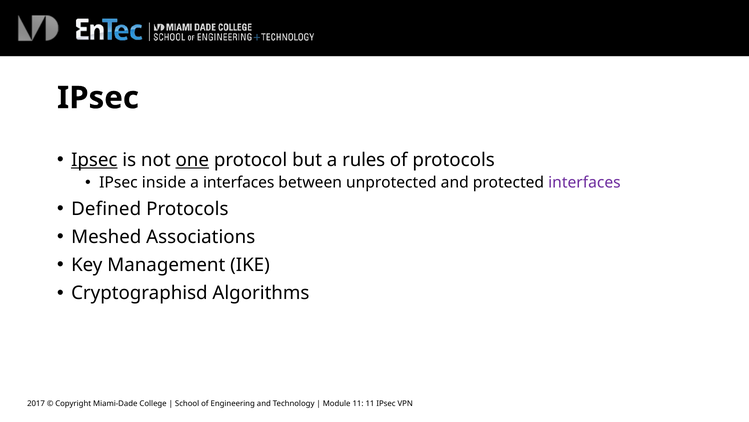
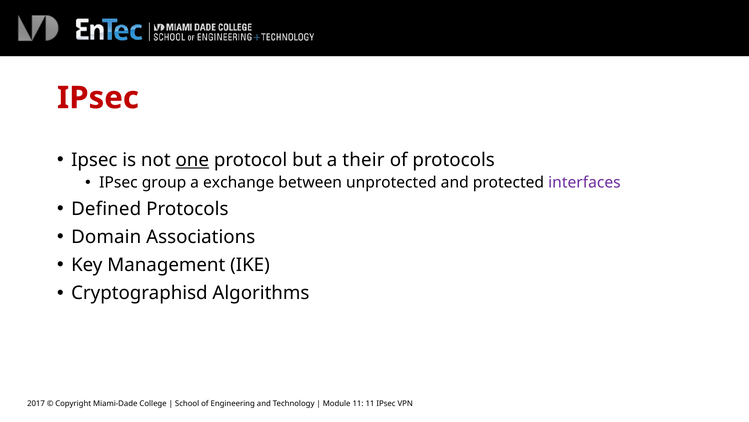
IPsec at (98, 98) colour: black -> red
Ipsec at (94, 160) underline: present -> none
rules: rules -> their
inside: inside -> group
a interfaces: interfaces -> exchange
Meshed: Meshed -> Domain
